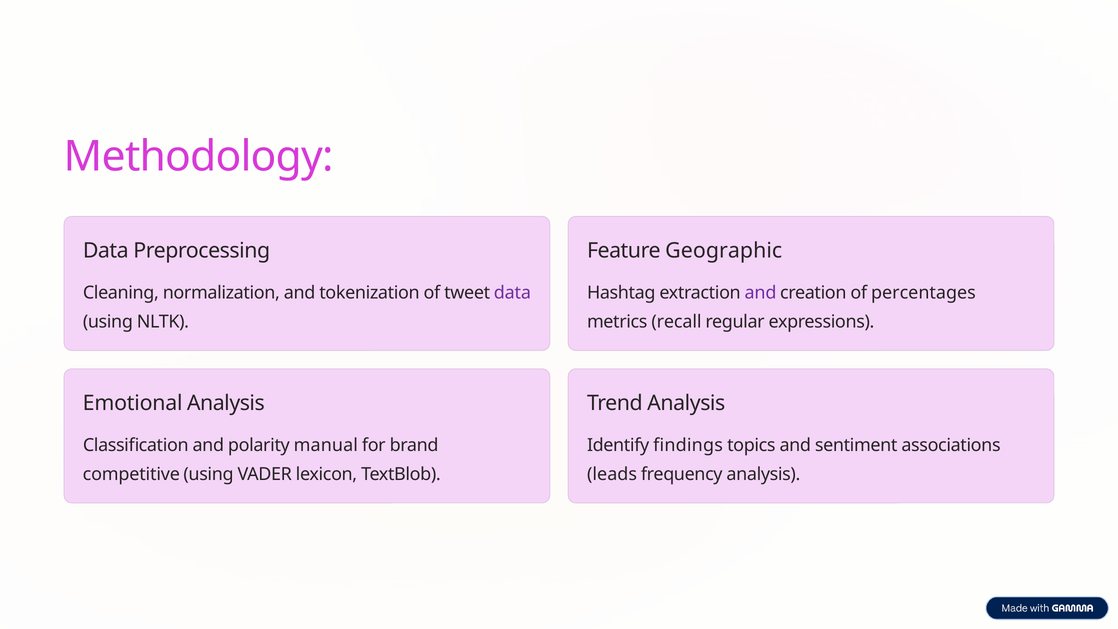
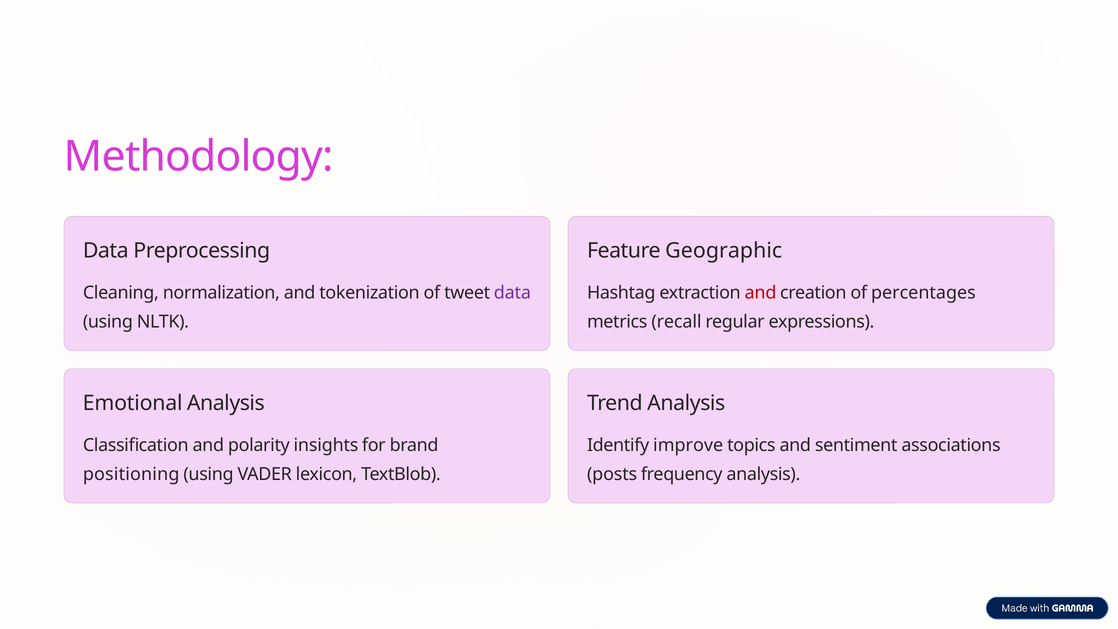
and at (760, 293) colour: purple -> red
manual: manual -> insights
findings: findings -> improve
competitive: competitive -> positioning
leads: leads -> posts
